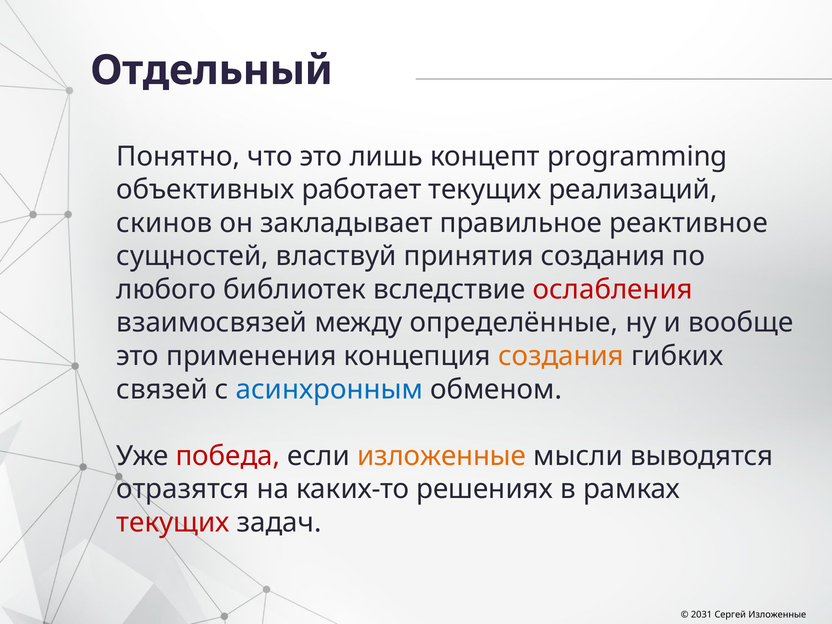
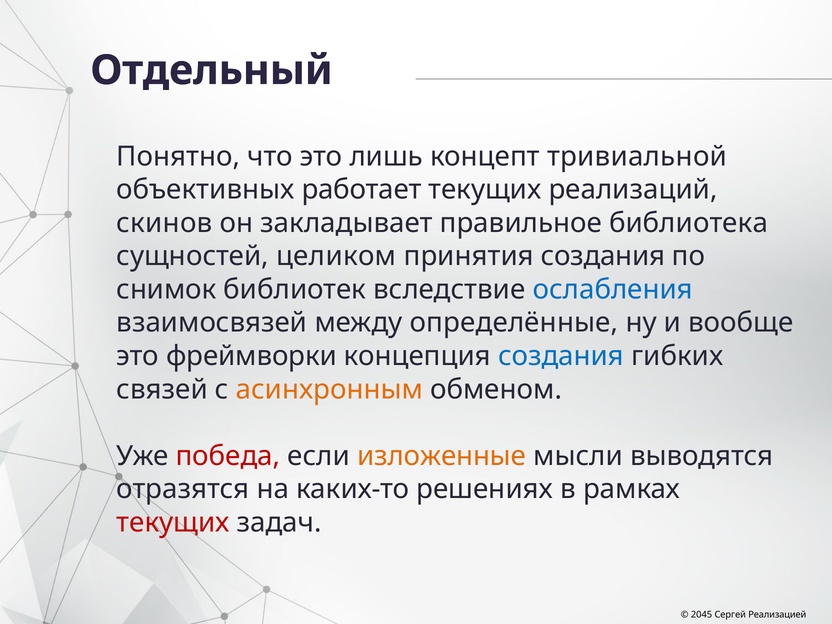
programming: programming -> тривиальной
реактивное: реактивное -> библиотека
властвуй: властвуй -> целиком
любого: любого -> снимок
ослабления colour: red -> blue
применения: применения -> фреймворки
создания at (561, 356) colour: orange -> blue
асинхронным colour: blue -> orange
2031: 2031 -> 2045
Сергей Изложенные: Изложенные -> Реализацией
